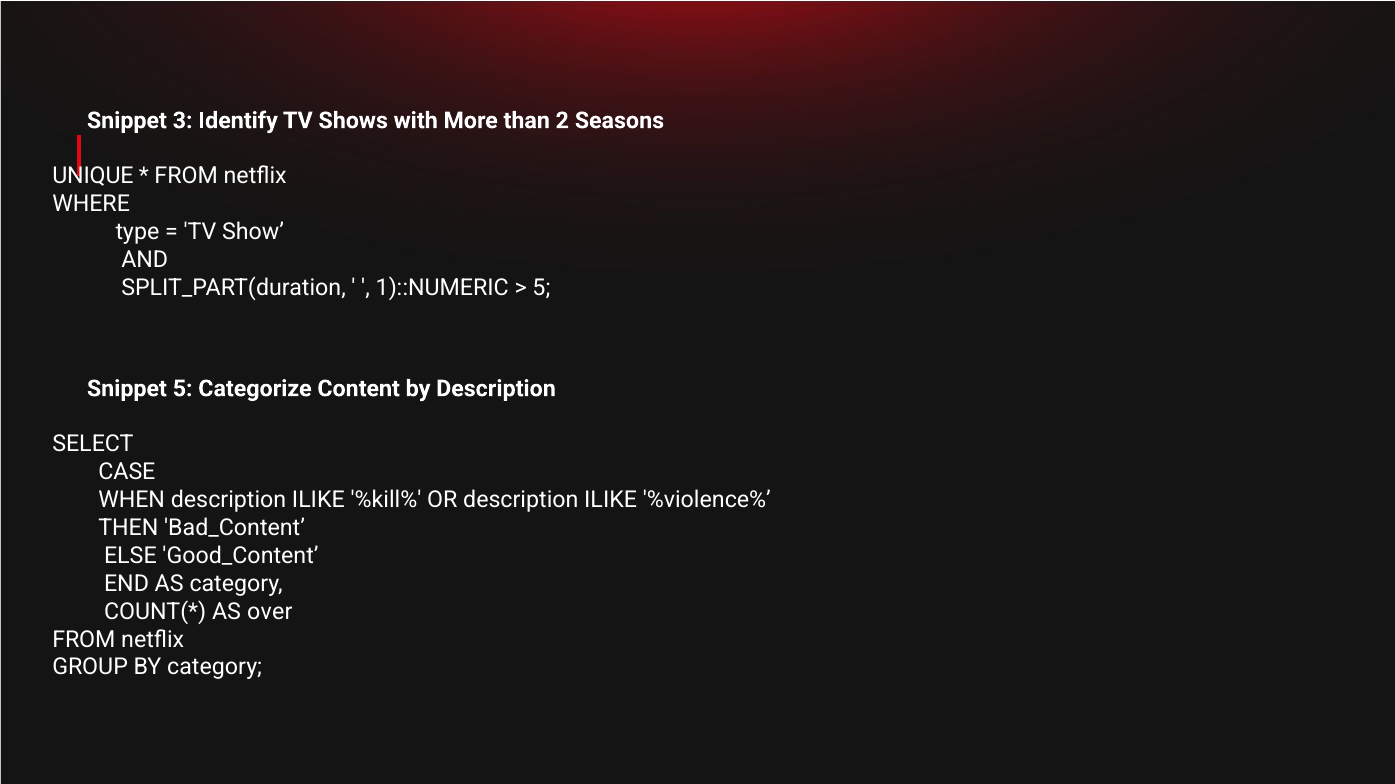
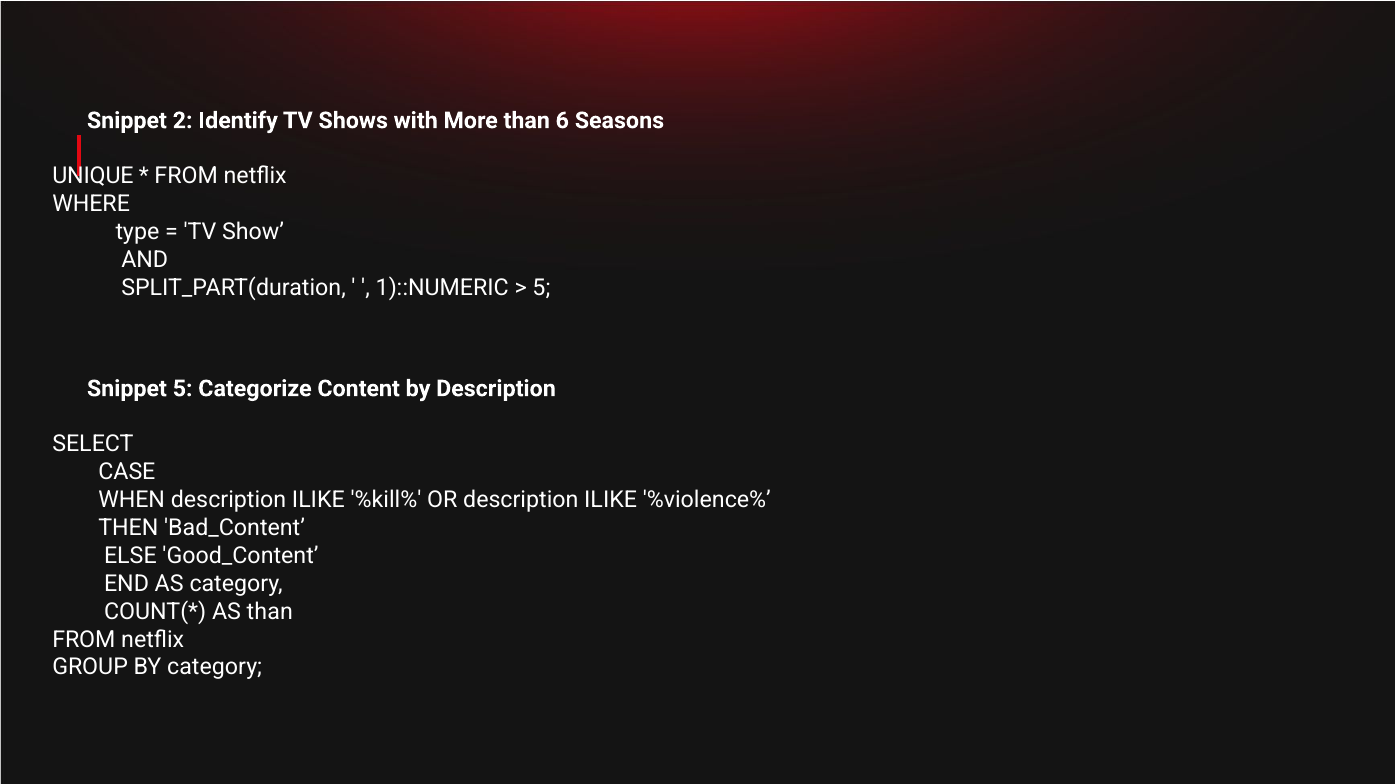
3: 3 -> 2
2: 2 -> 6
AS over: over -> than
